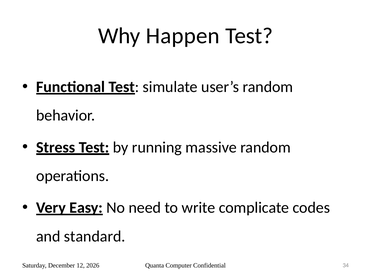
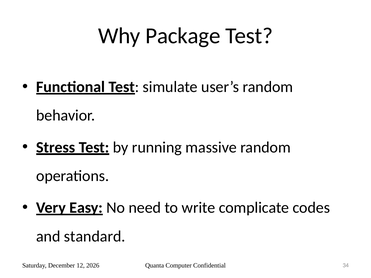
Happen: Happen -> Package
